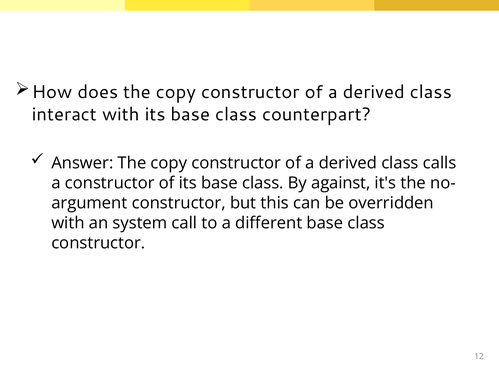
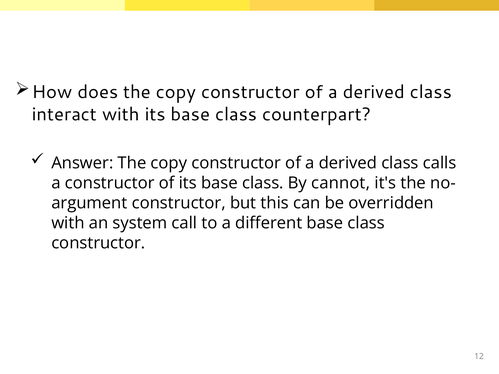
against: against -> cannot
